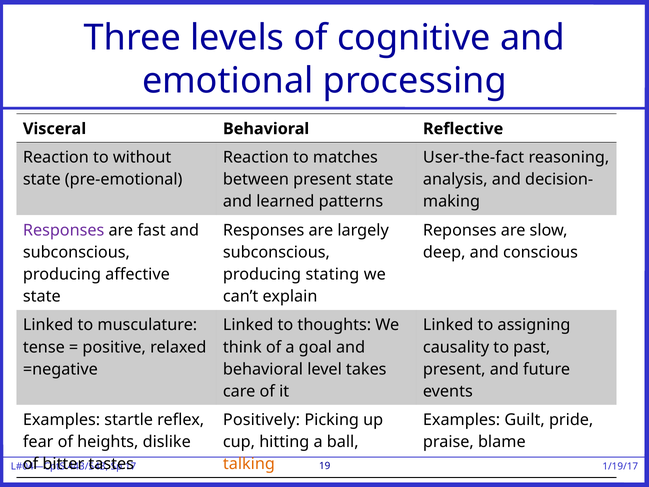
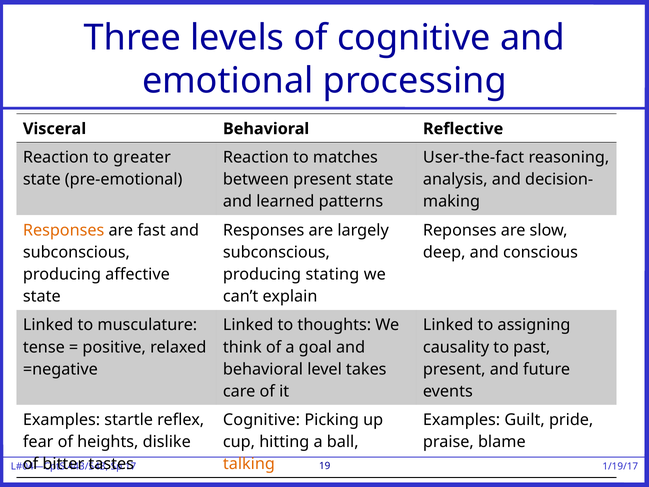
without: without -> greater
Responses at (64, 230) colour: purple -> orange
Positively at (261, 420): Positively -> Cognitive
